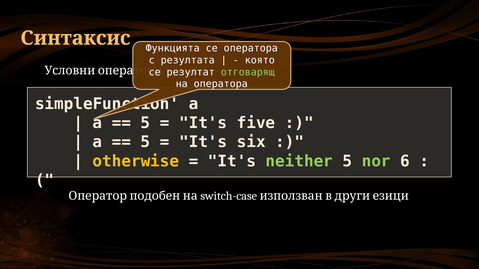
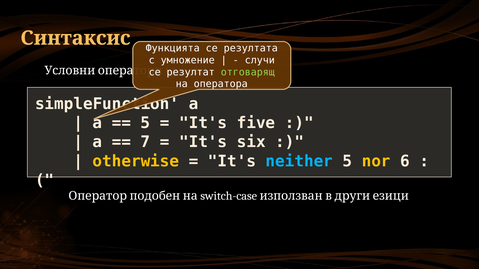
се оператора: оператора -> резултата
резултата: резултата -> умножение
която: която -> случи
5 at (145, 142): 5 -> 7
neither colour: light green -> light blue
nor colour: light green -> yellow
